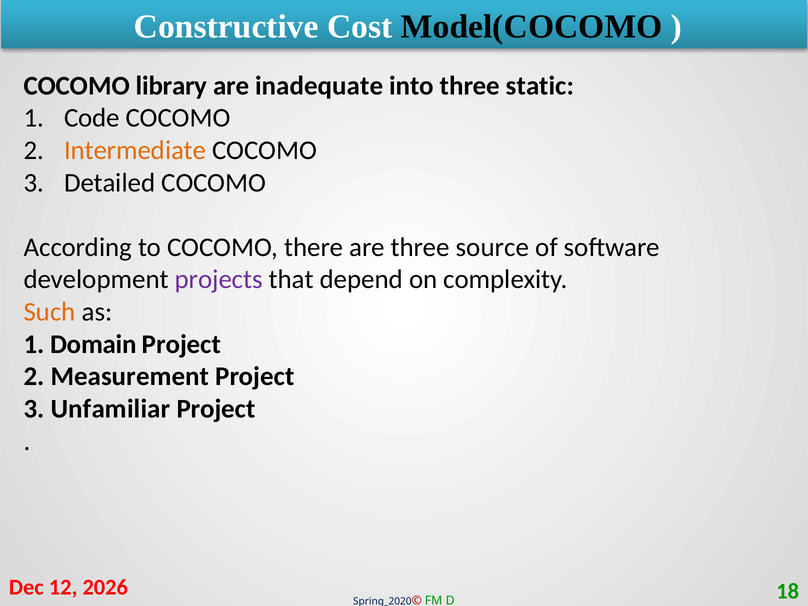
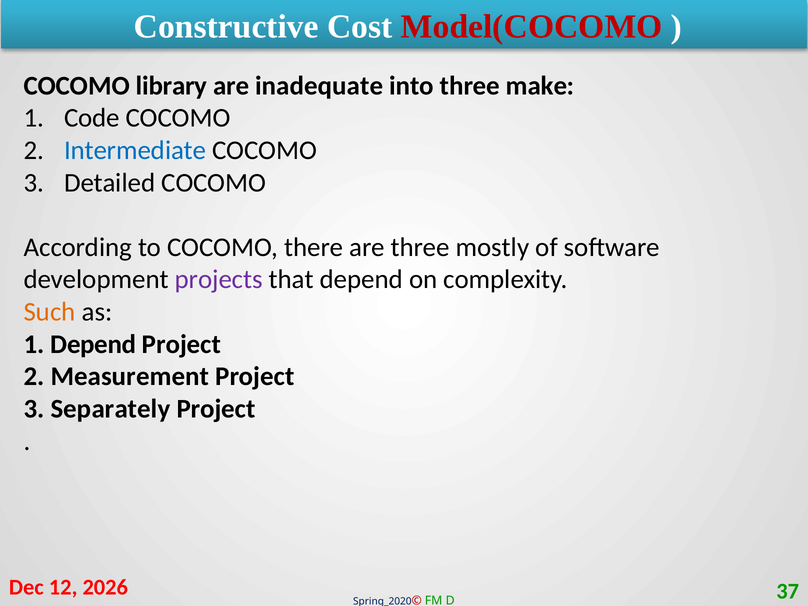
Model(COCOMO colour: black -> red
static: static -> make
Intermediate colour: orange -> blue
source: source -> mostly
1 Domain: Domain -> Depend
Unfamiliar: Unfamiliar -> Separately
18: 18 -> 37
